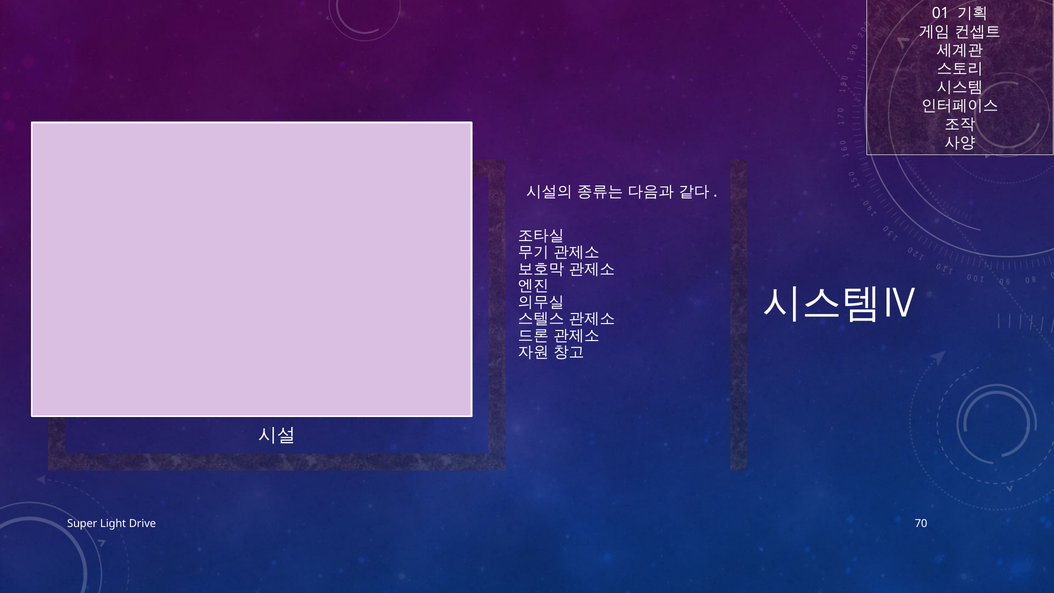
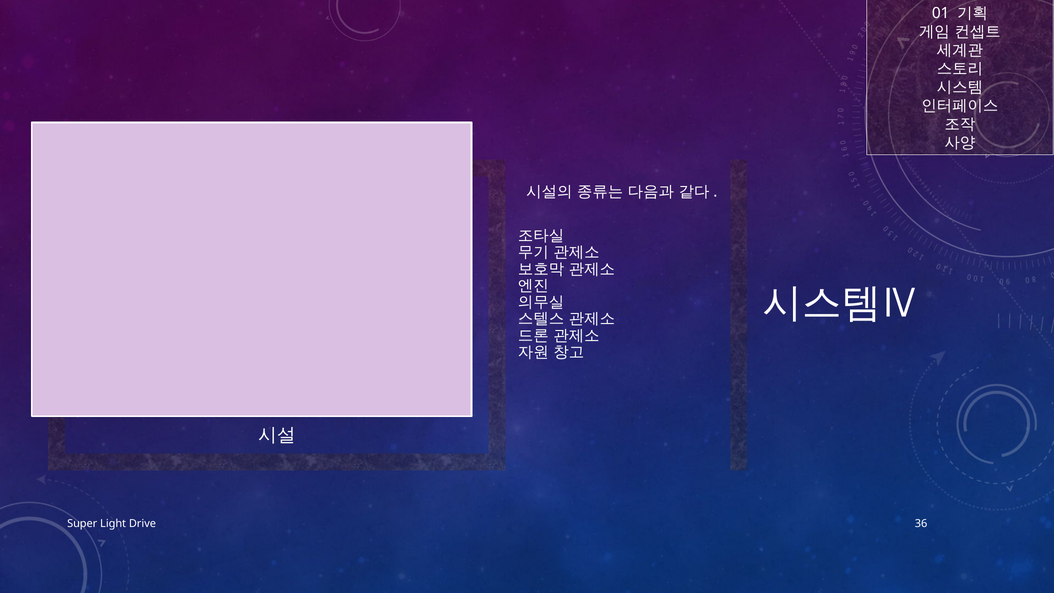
70: 70 -> 36
